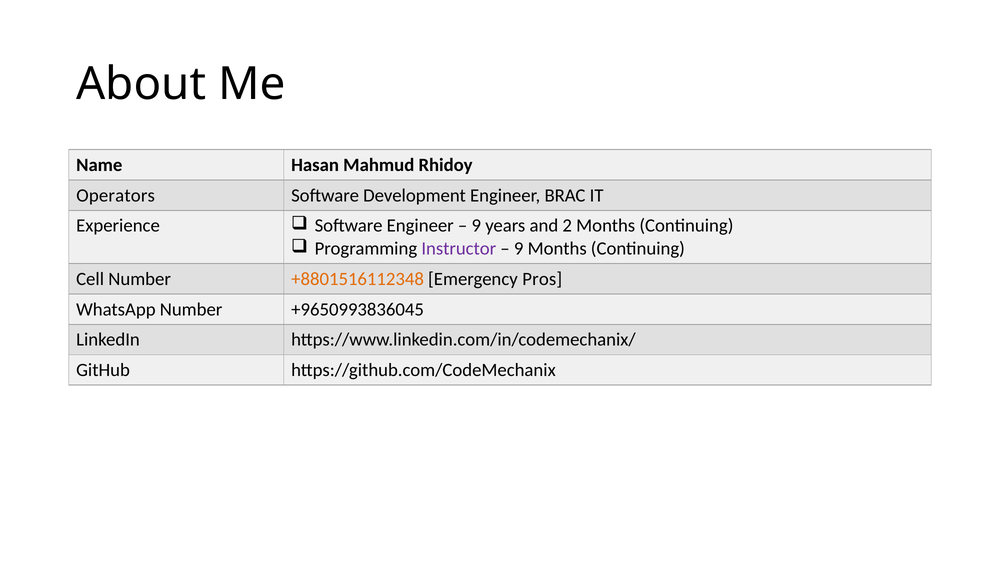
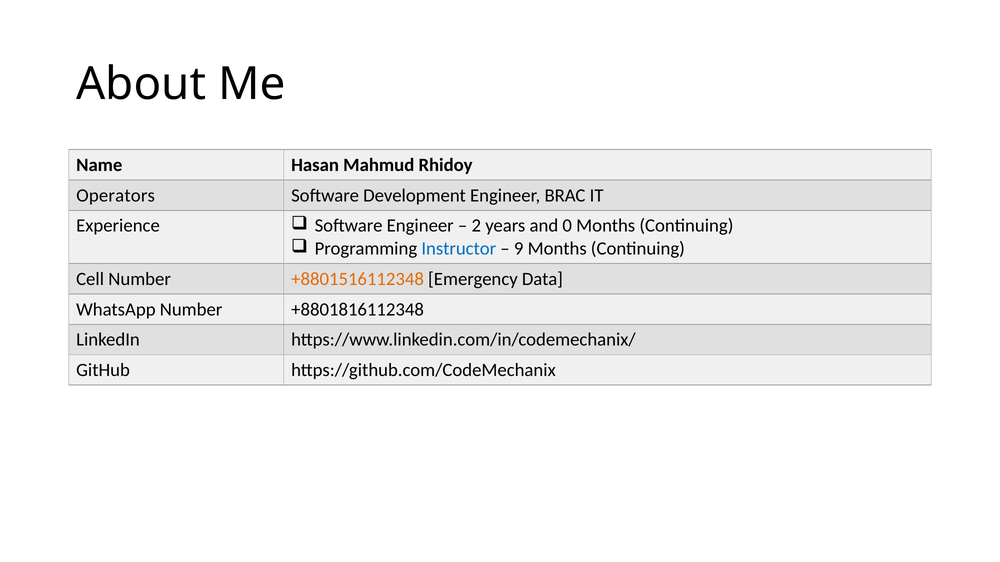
9 at (476, 226): 9 -> 2
2: 2 -> 0
Instructor colour: purple -> blue
Pros: Pros -> Data
+9650993836045: +9650993836045 -> +8801816112348
